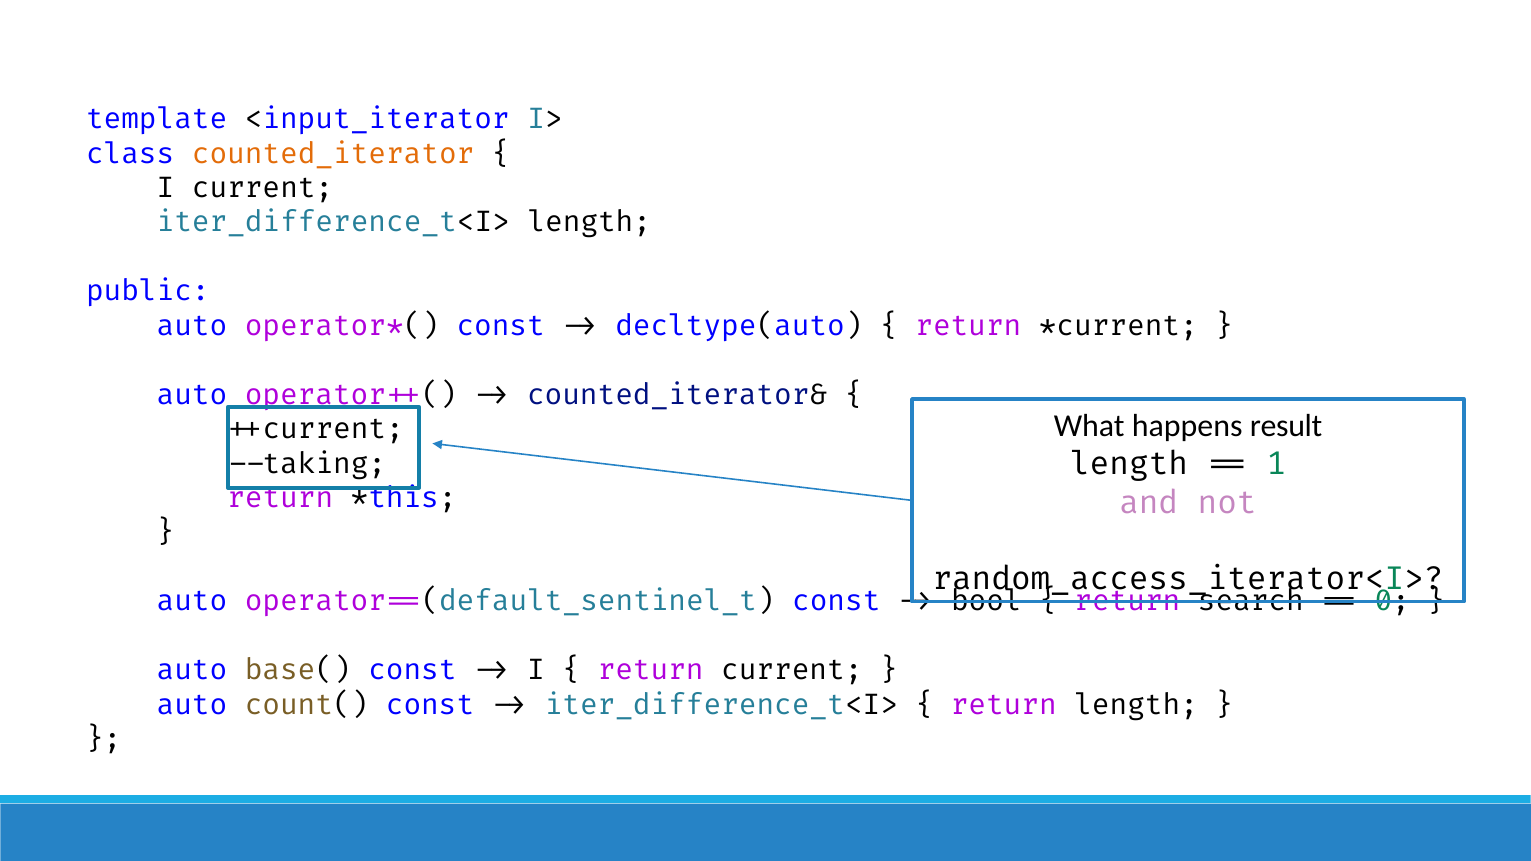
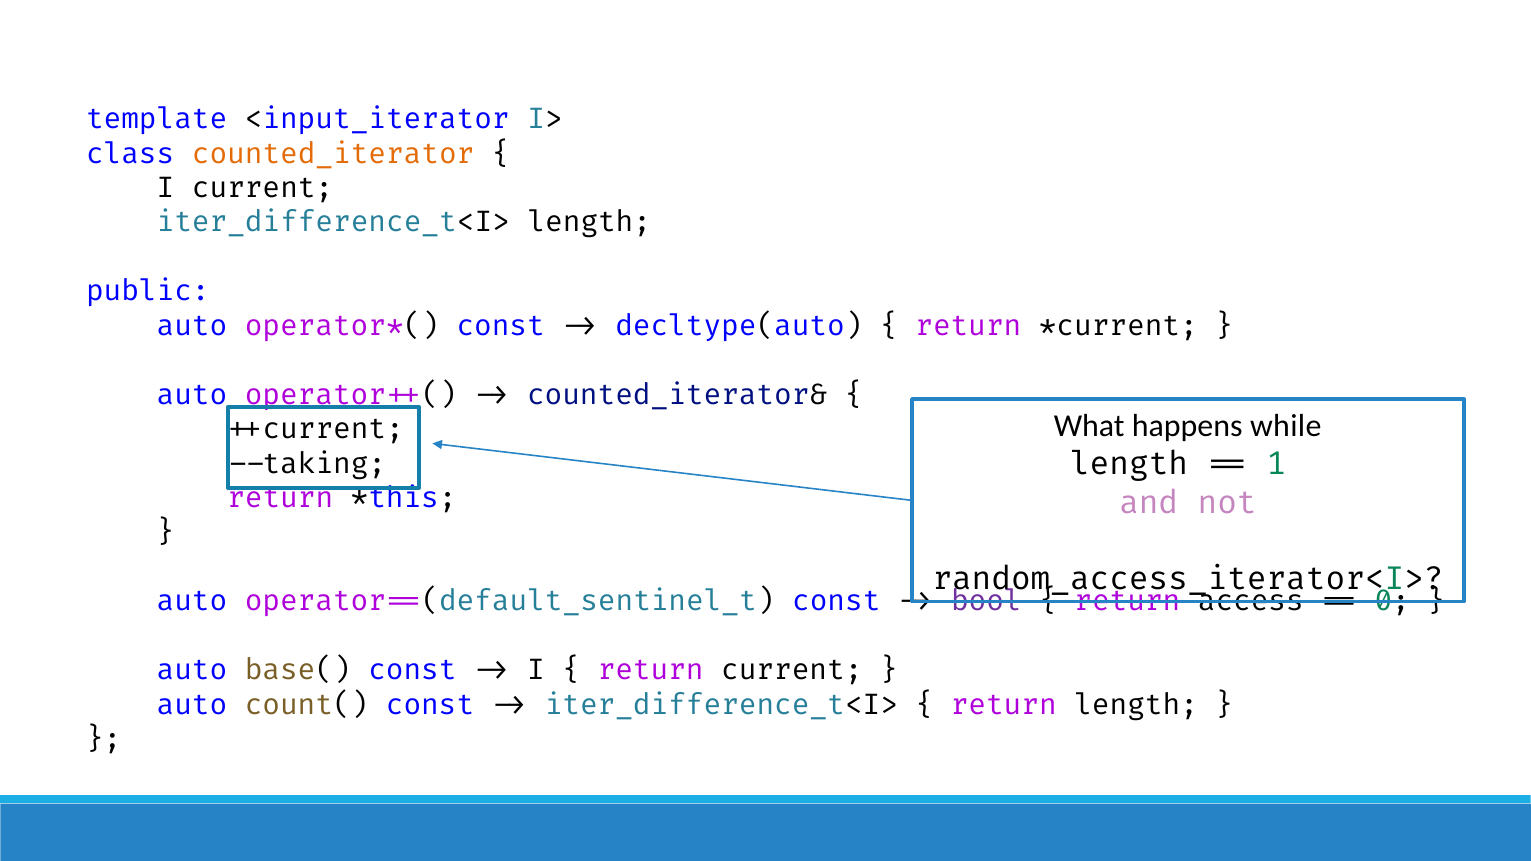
result: result -> while
bool colour: black -> purple
search: search -> access
